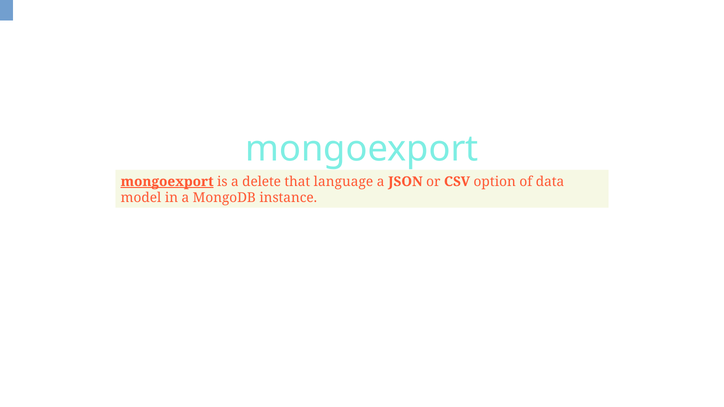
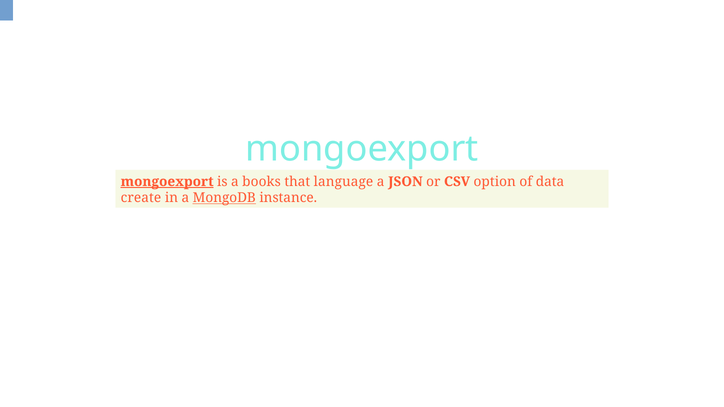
delete: delete -> books
model: model -> create
MongoDB underline: none -> present
